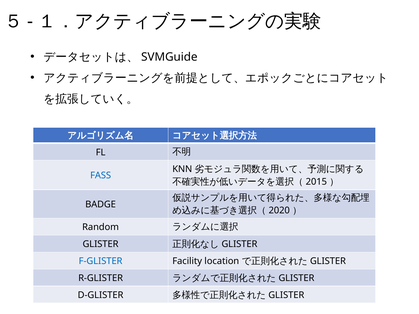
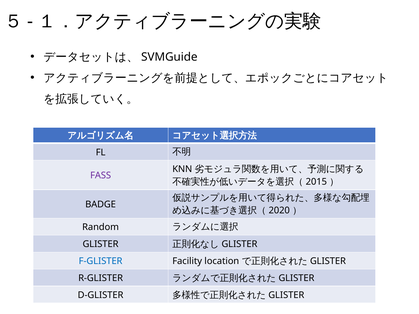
FASS colour: blue -> purple
